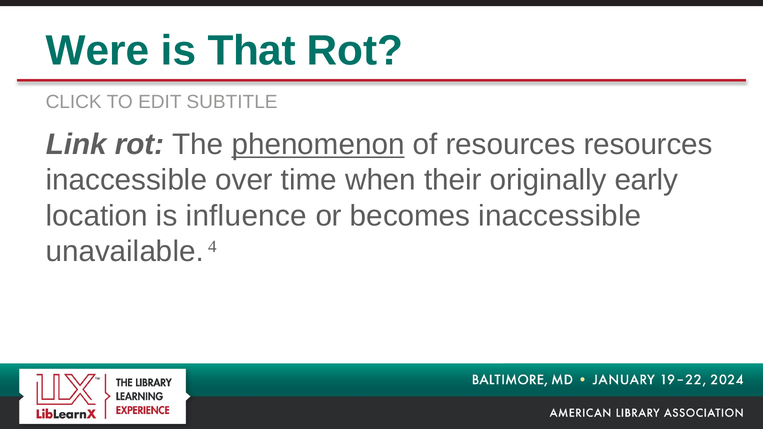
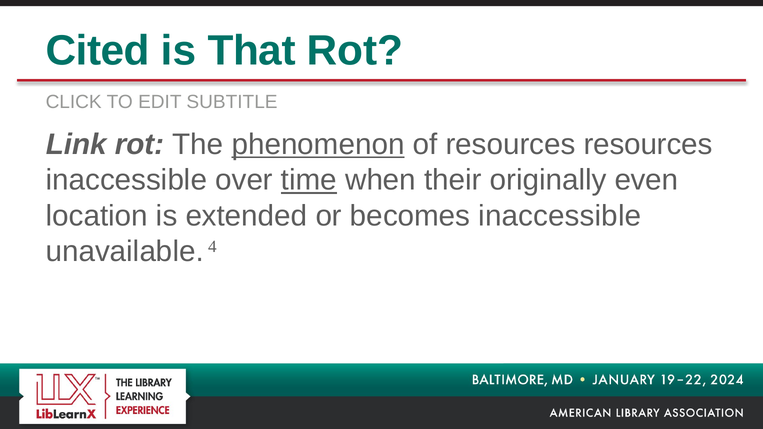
Were: Were -> Cited
time underline: none -> present
early: early -> even
influence: influence -> extended
